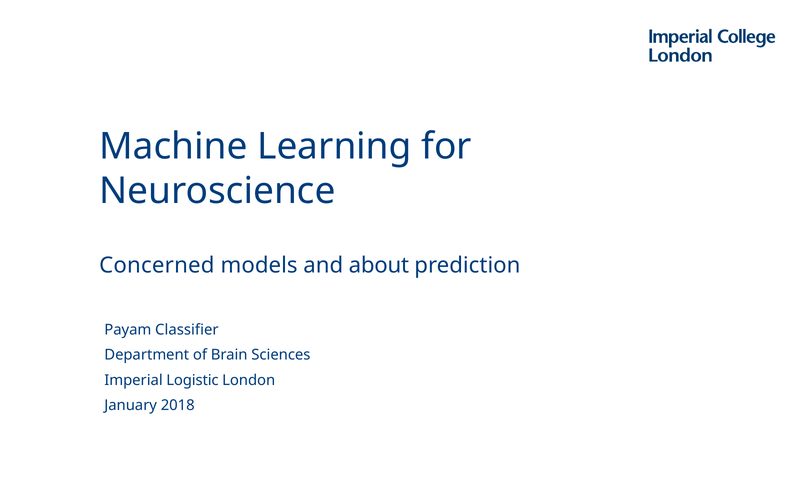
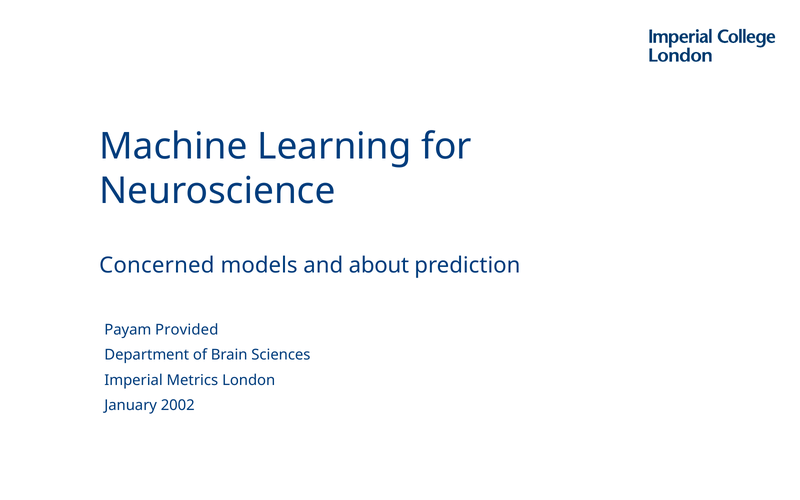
Classifier: Classifier -> Provided
Logistic: Logistic -> Metrics
2018: 2018 -> 2002
